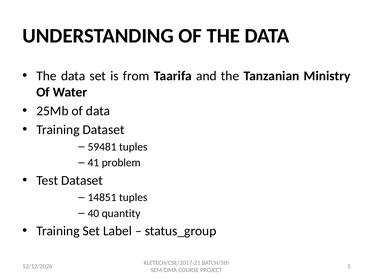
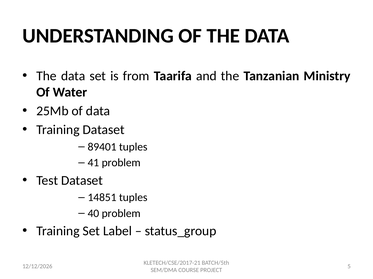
59481: 59481 -> 89401
40 quantity: quantity -> problem
